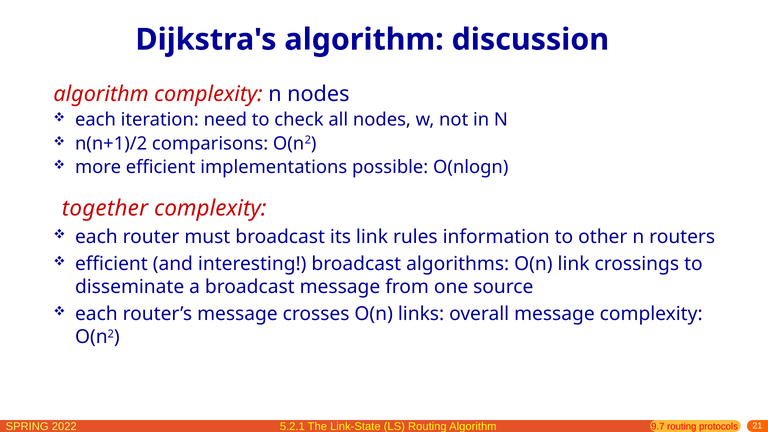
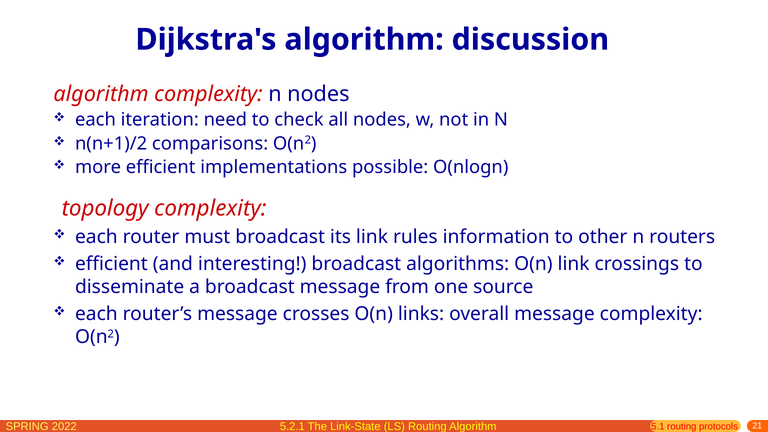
together: together -> topology
9.7: 9.7 -> 5.1
